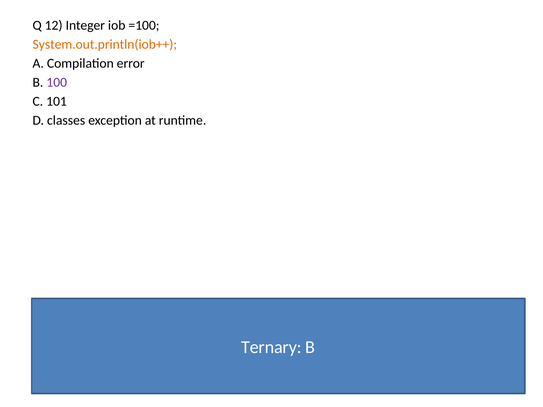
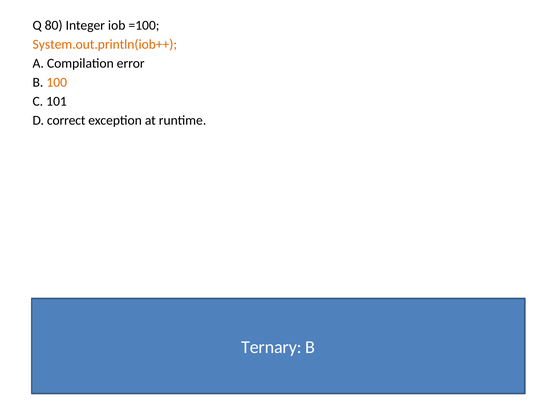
12: 12 -> 80
100 colour: purple -> orange
classes: classes -> correct
